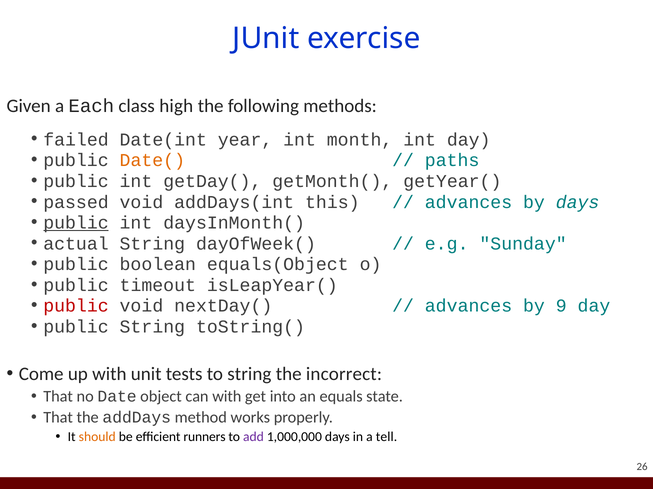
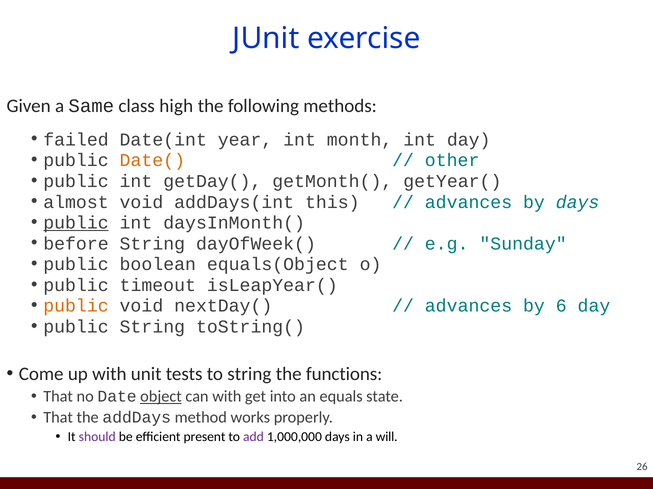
Each: Each -> Same
paths: paths -> other
passed: passed -> almost
actual: actual -> before
public at (76, 306) colour: red -> orange
9: 9 -> 6
incorrect: incorrect -> functions
object underline: none -> present
should colour: orange -> purple
runners: runners -> present
tell: tell -> will
